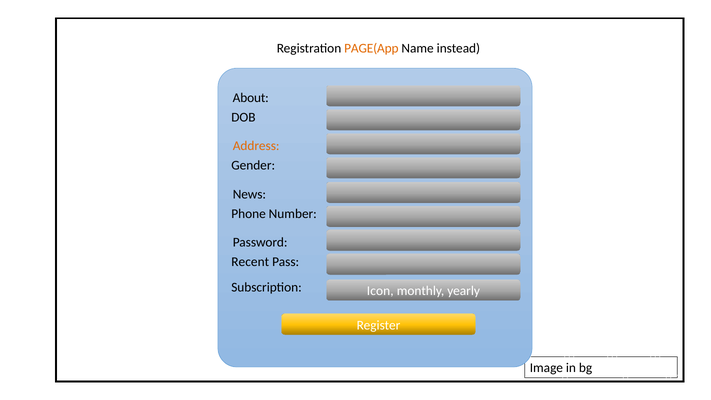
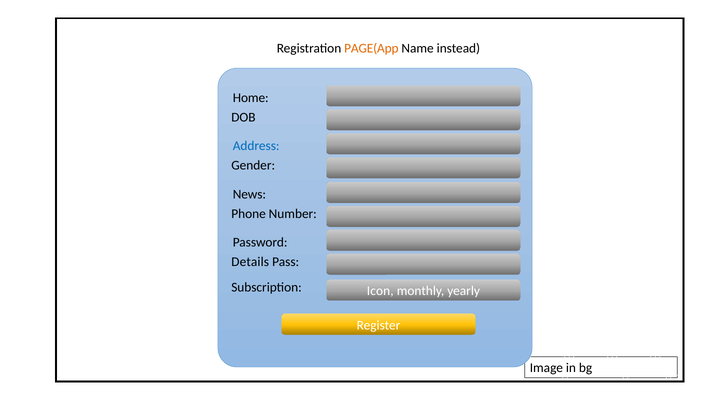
About: About -> Home
Address colour: orange -> blue
Recent: Recent -> Details
